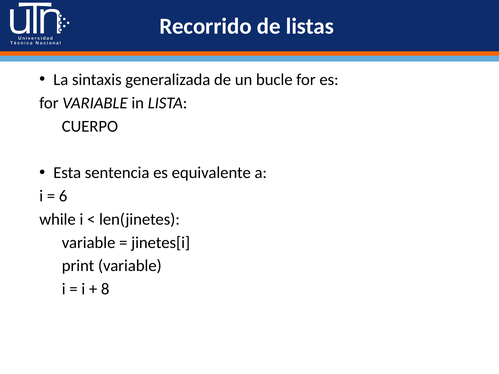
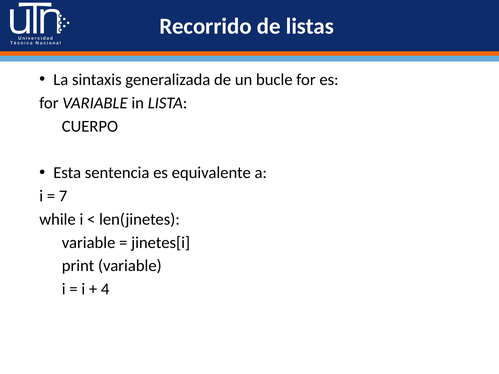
6: 6 -> 7
8: 8 -> 4
